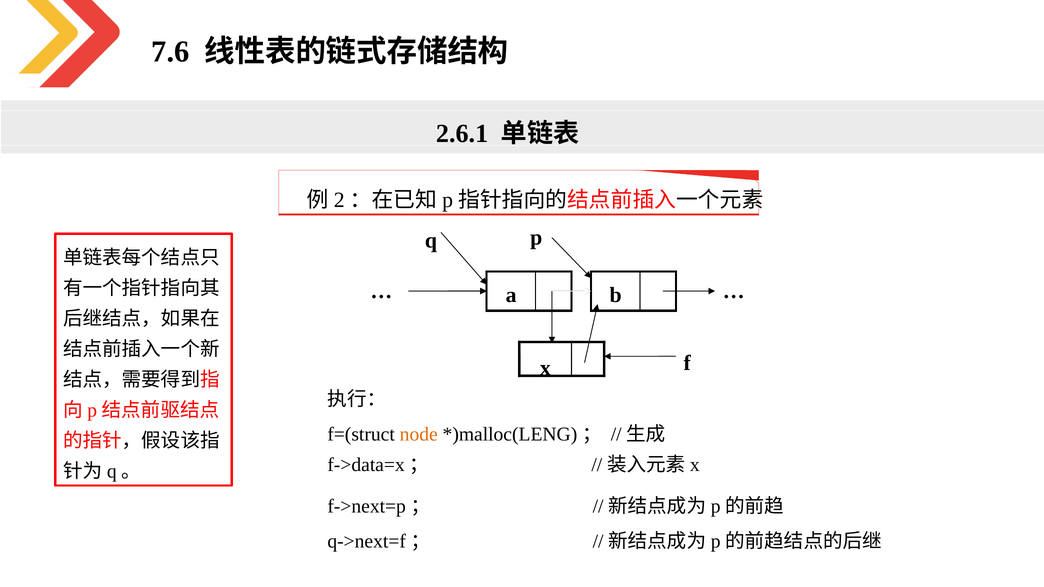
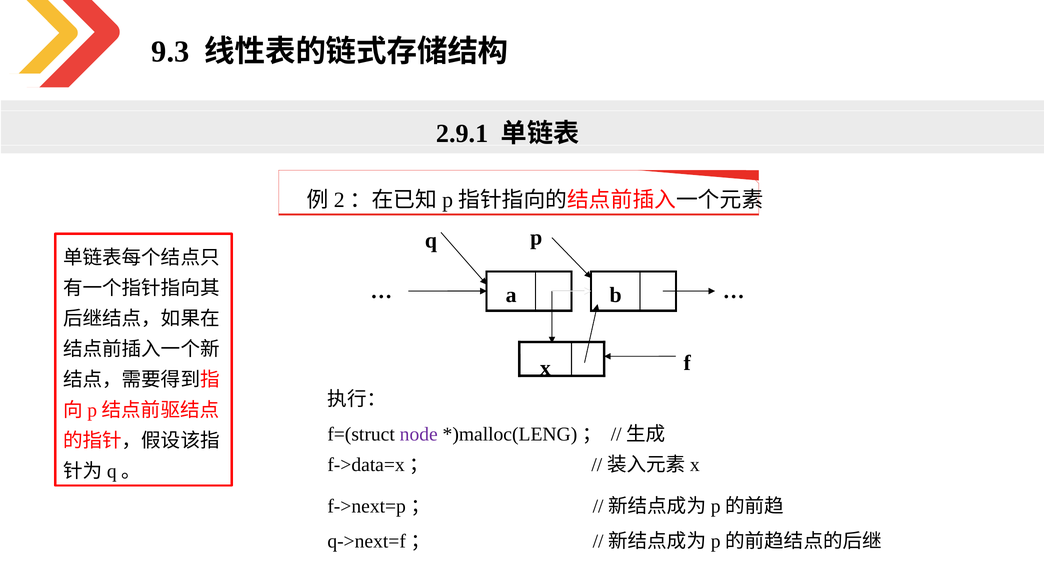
7.6: 7.6 -> 9.3
2.6.1: 2.6.1 -> 2.9.1
node colour: orange -> purple
